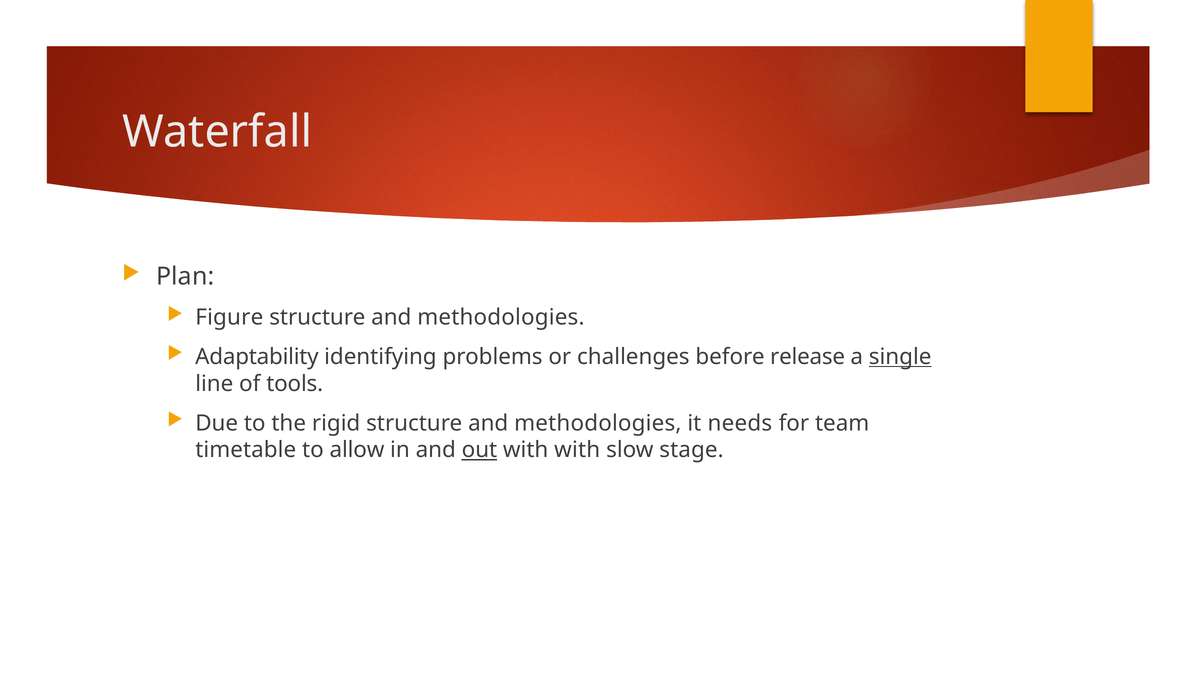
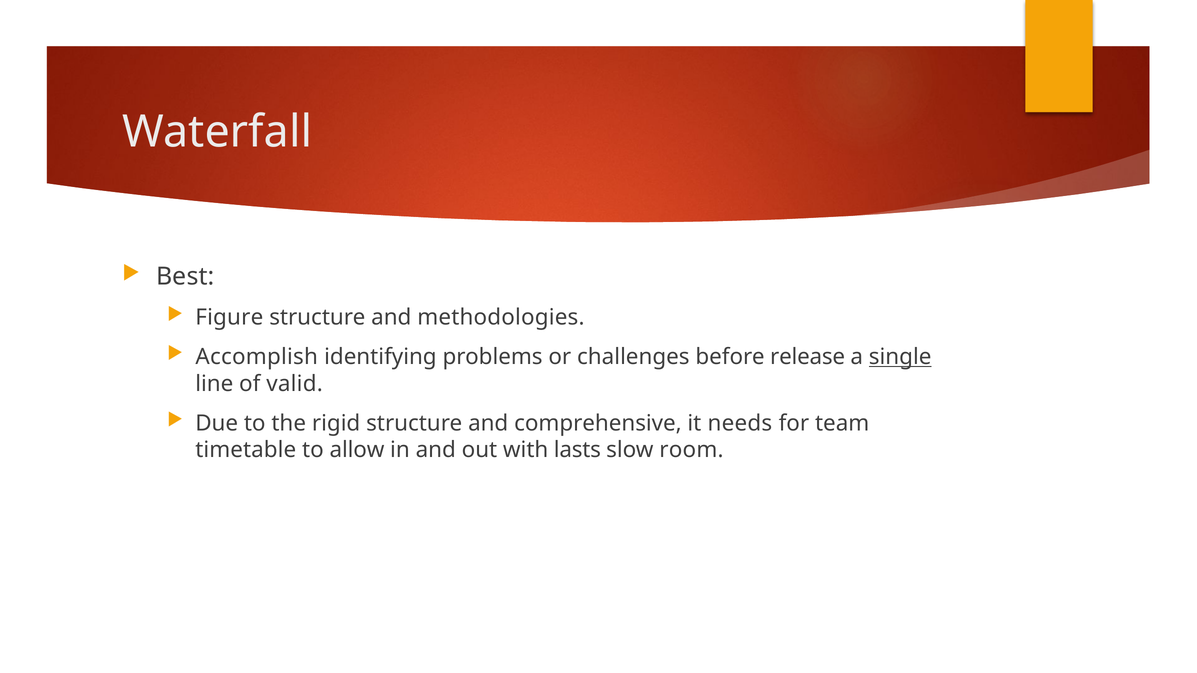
Plan: Plan -> Best
Adaptability: Adaptability -> Accomplish
tools: tools -> valid
rigid structure and methodologies: methodologies -> comprehensive
out underline: present -> none
with with: with -> lasts
stage: stage -> room
